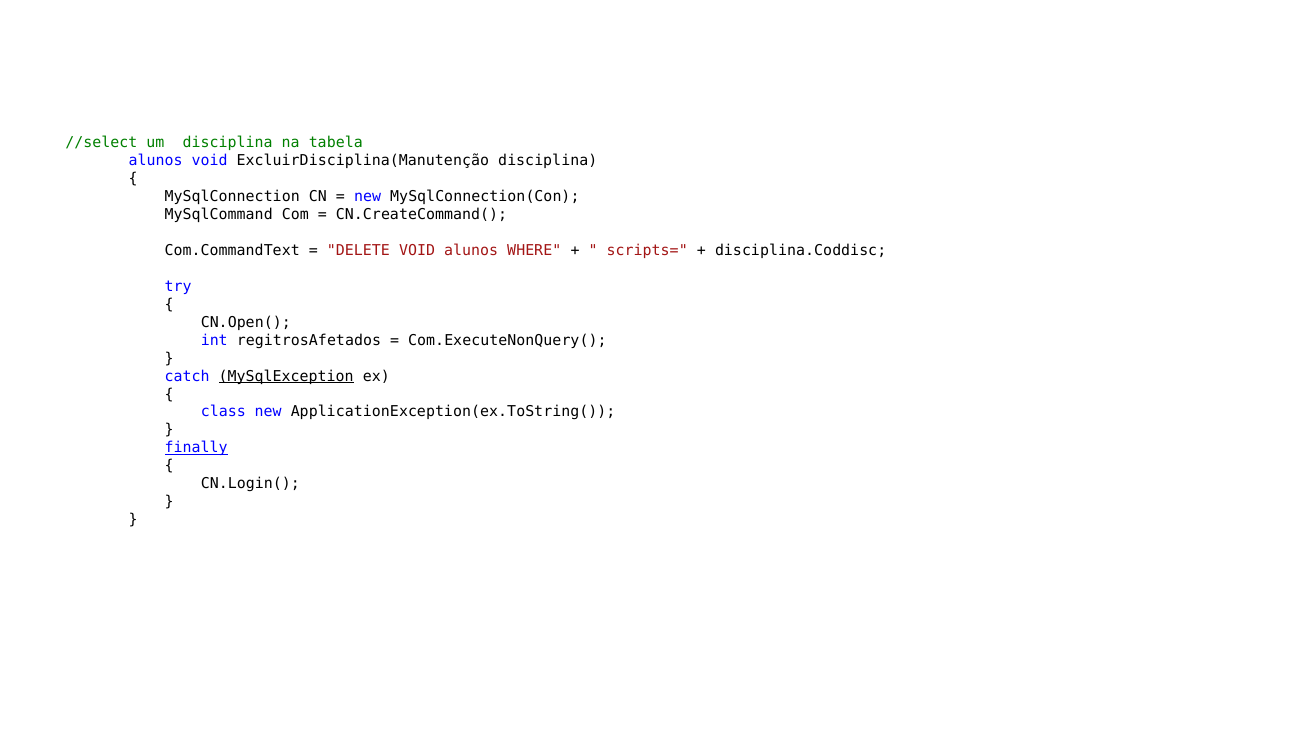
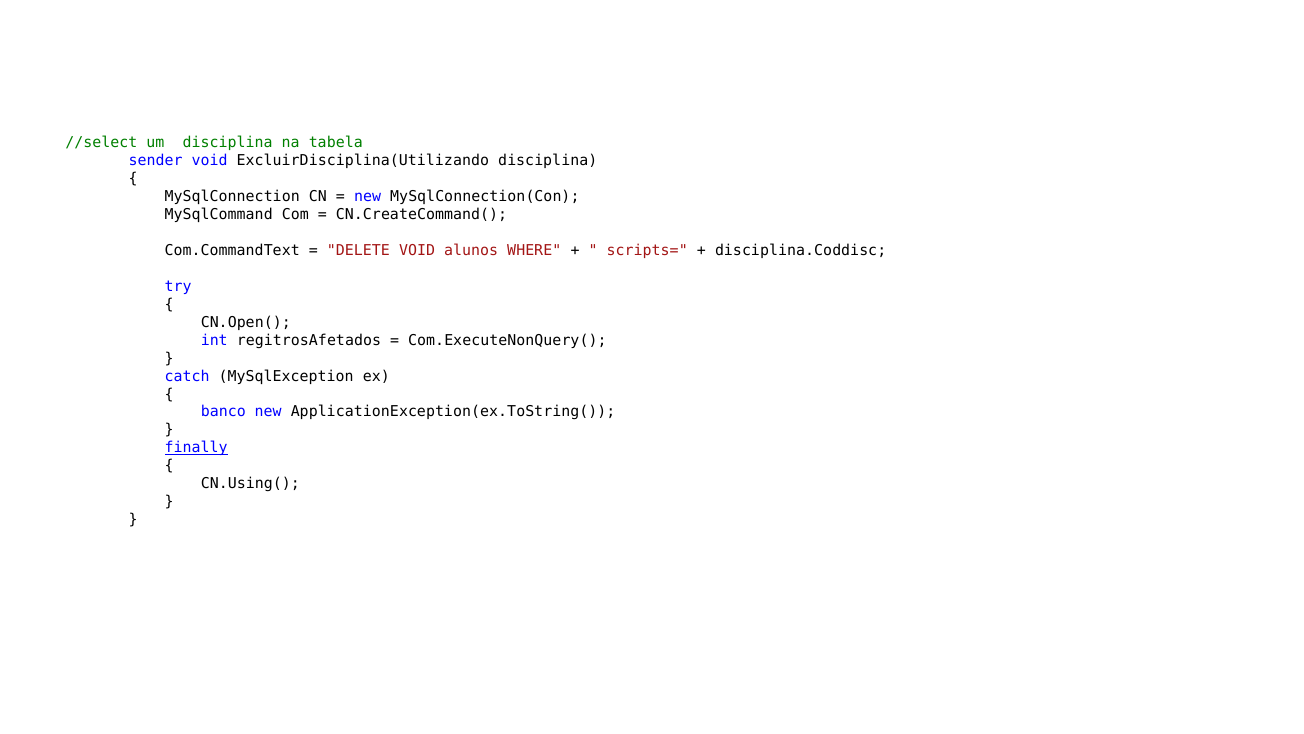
alunos at (156, 161): alunos -> sender
ExcluirDisciplina(Manutenção: ExcluirDisciplina(Manutenção -> ExcluirDisciplina(Utilizando
MySqlException underline: present -> none
class: class -> banco
CN.Login(: CN.Login( -> CN.Using(
